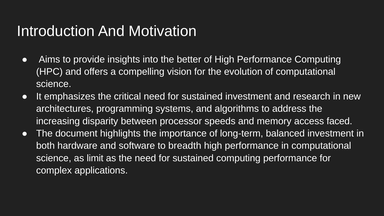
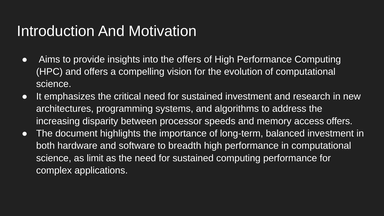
the better: better -> offers
access faced: faced -> offers
